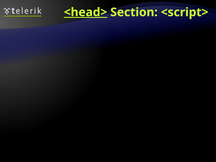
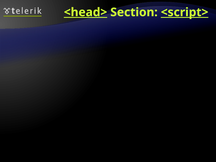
<script> at (185, 12) underline: none -> present
